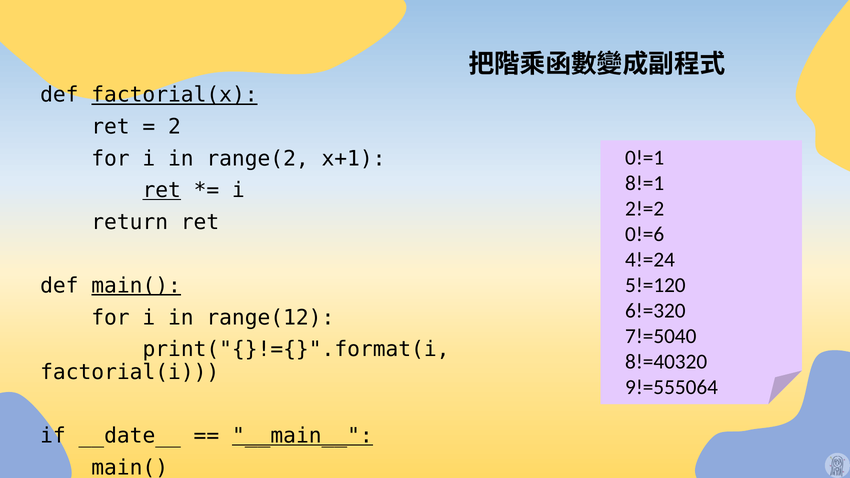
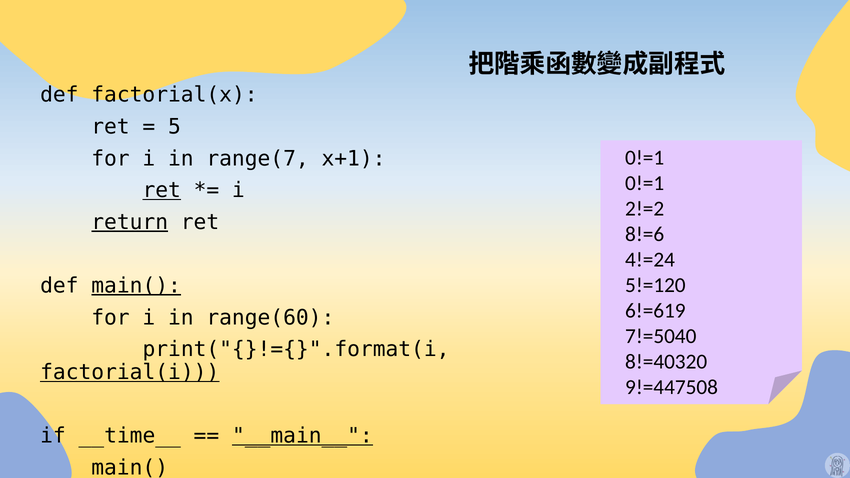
factorial(x underline: present -> none
2: 2 -> 5
range(2: range(2 -> range(7
8!=1 at (645, 183): 8!=1 -> 0!=1
return underline: none -> present
0!=6: 0!=6 -> 8!=6
6!=320: 6!=320 -> 6!=619
range(12: range(12 -> range(60
factorial(i underline: none -> present
9!=555064: 9!=555064 -> 9!=447508
__date__: __date__ -> __time__
